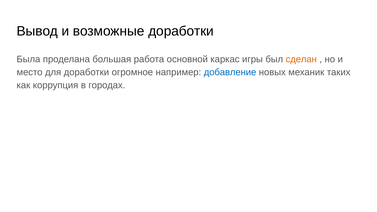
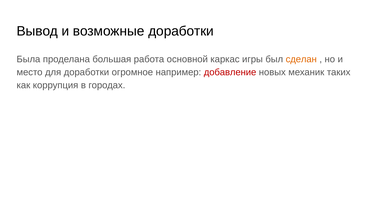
добавление colour: blue -> red
